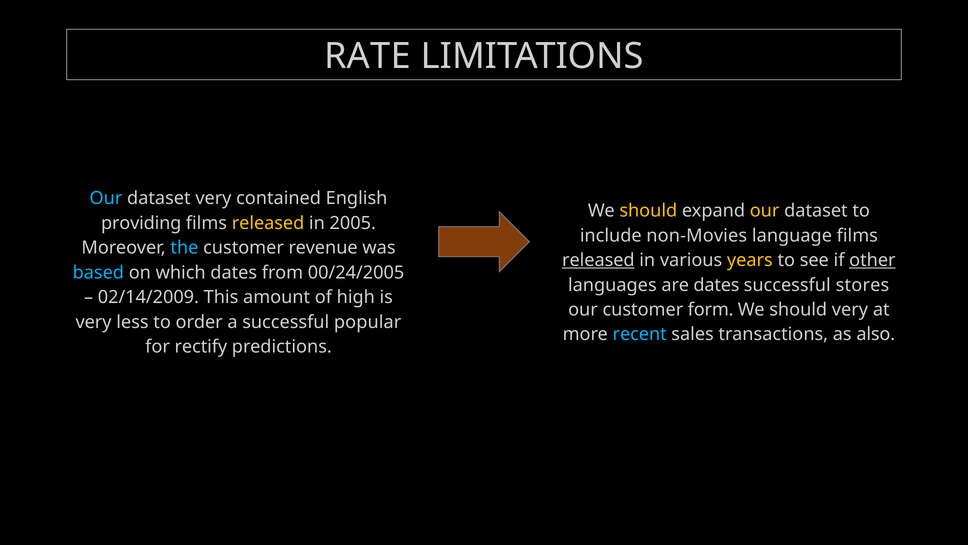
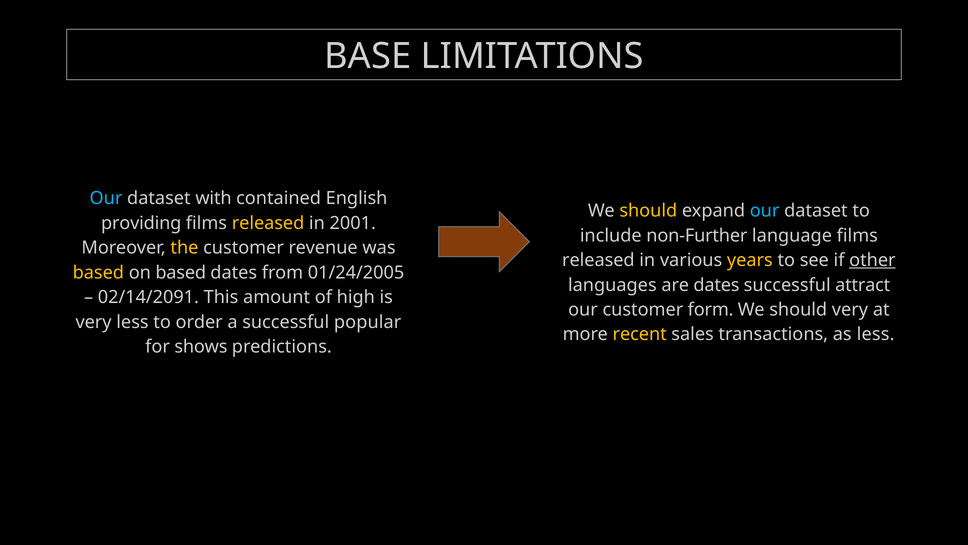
RATE: RATE -> BASE
dataset very: very -> with
our at (765, 211) colour: yellow -> light blue
2005: 2005 -> 2001
non-Movies: non-Movies -> non-Further
the colour: light blue -> yellow
released at (598, 260) underline: present -> none
based at (98, 272) colour: light blue -> yellow
on which: which -> based
00/24/2005: 00/24/2005 -> 01/24/2005
stores: stores -> attract
02/14/2009: 02/14/2009 -> 02/14/2091
recent colour: light blue -> yellow
as also: also -> less
rectify: rectify -> shows
